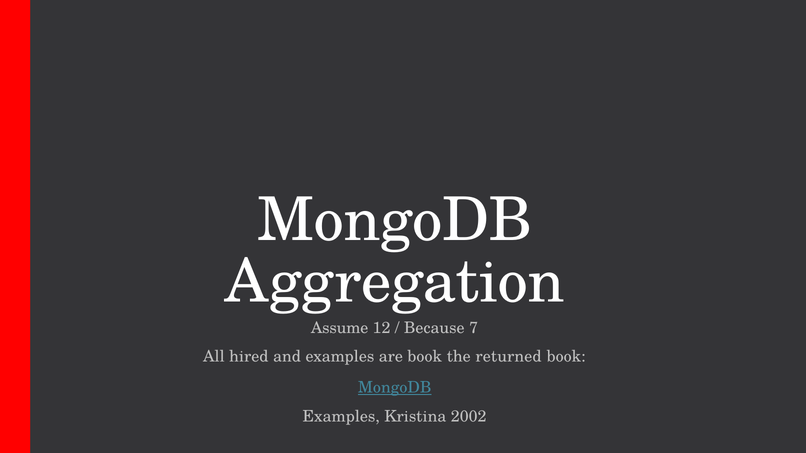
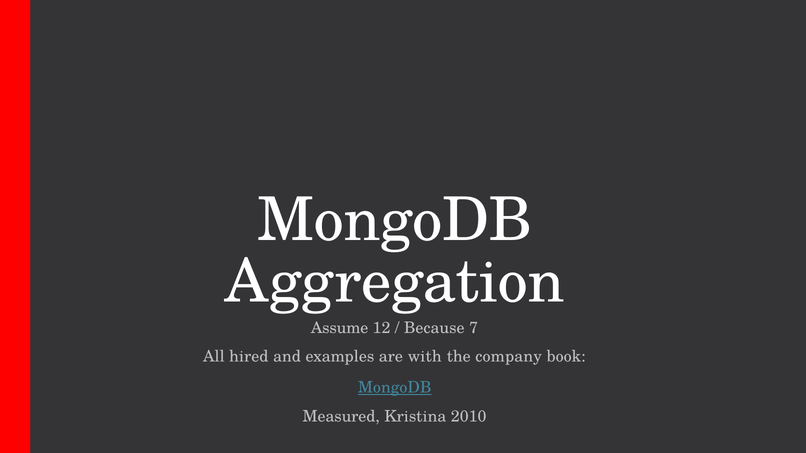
are book: book -> with
returned: returned -> company
Examples at (341, 417): Examples -> Measured
2002: 2002 -> 2010
